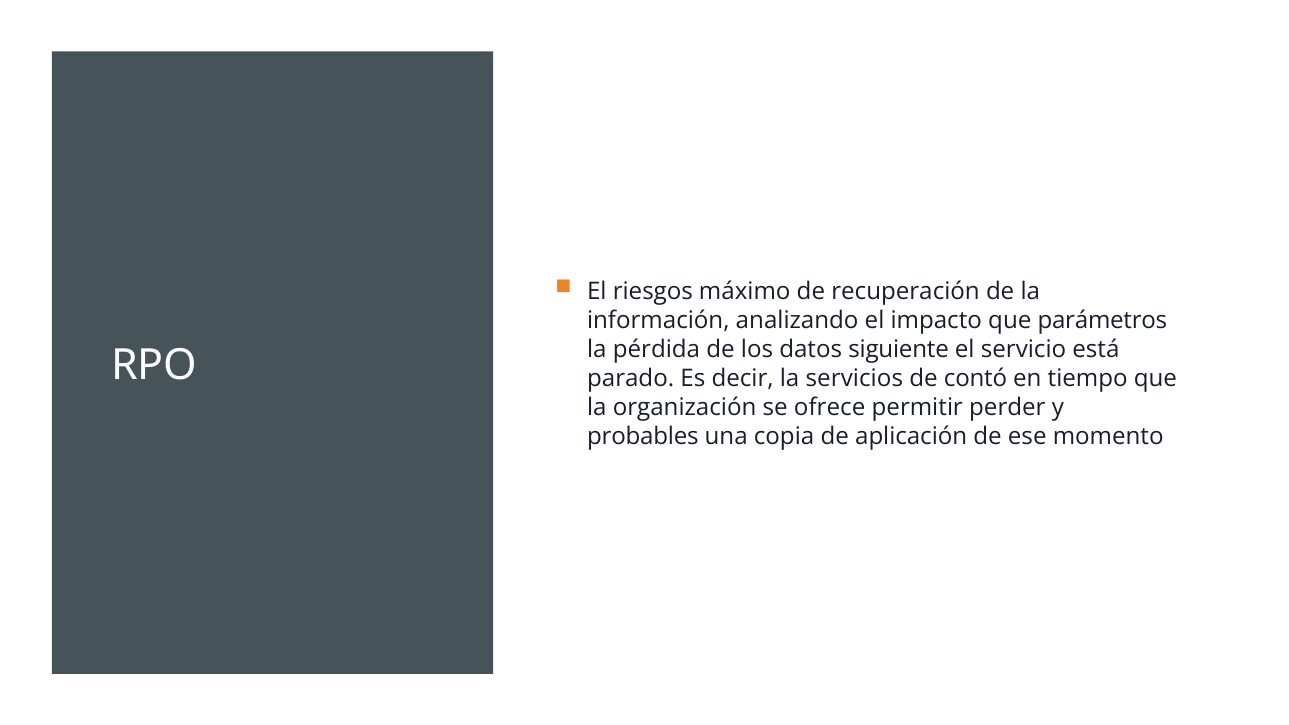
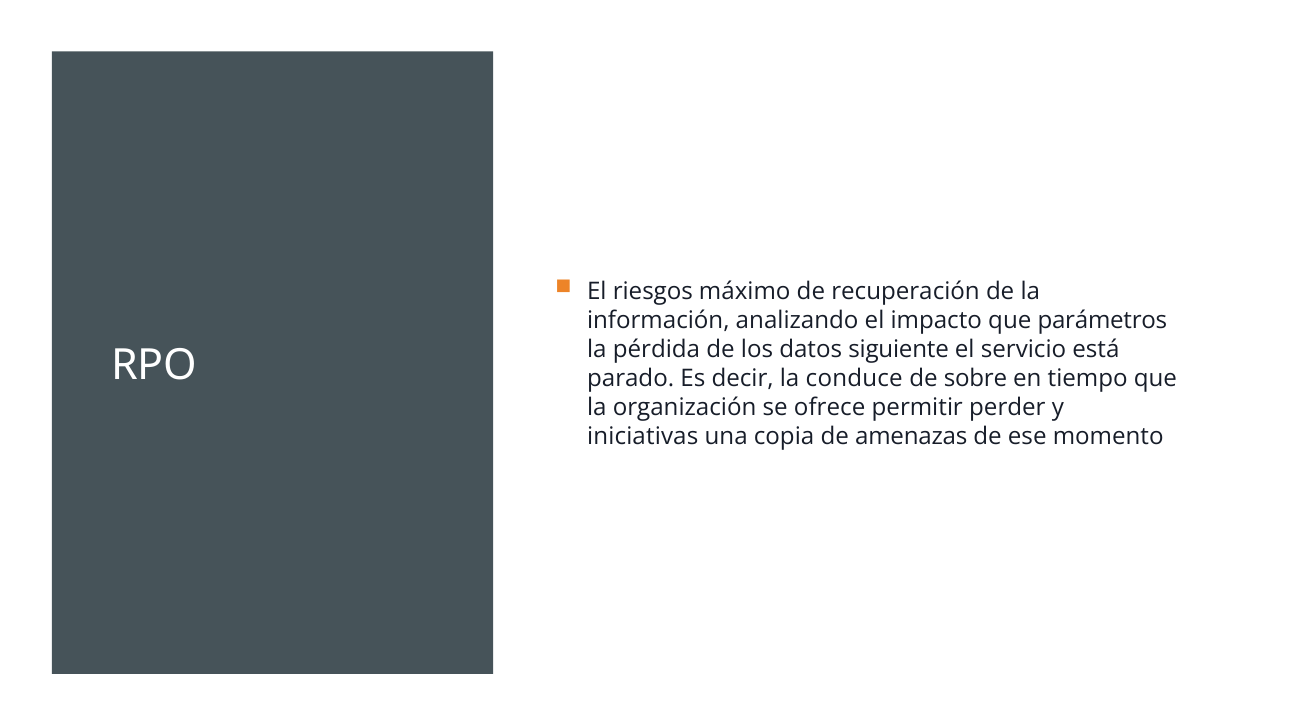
servicios: servicios -> conduce
contó: contó -> sobre
probables: probables -> iniciativas
aplicación: aplicación -> amenazas
